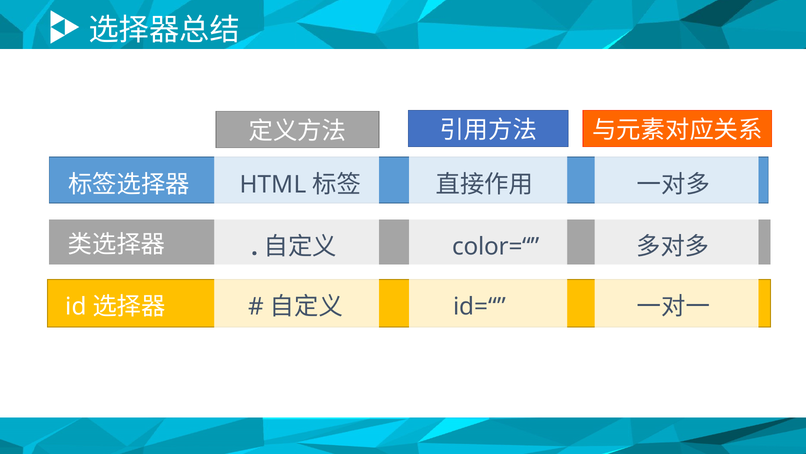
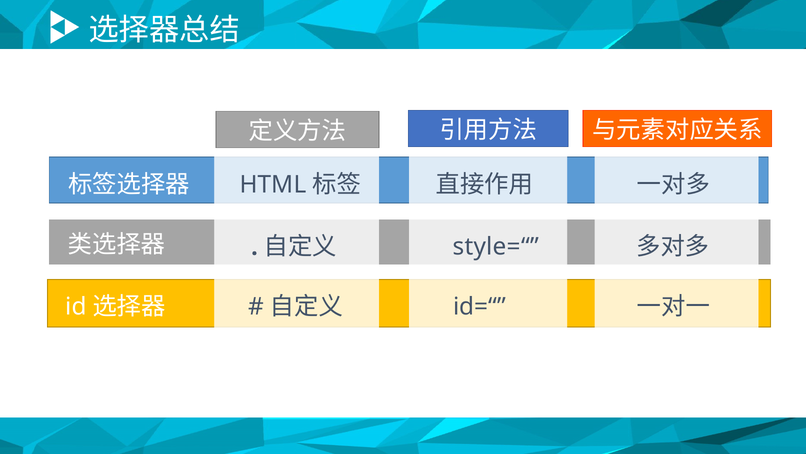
color=“: color=“ -> style=“
